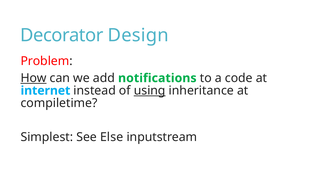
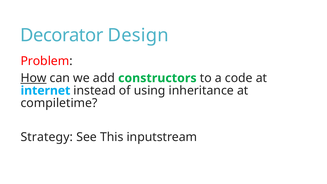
notifications: notifications -> constructors
using underline: present -> none
Simplest: Simplest -> Strategy
Else: Else -> This
